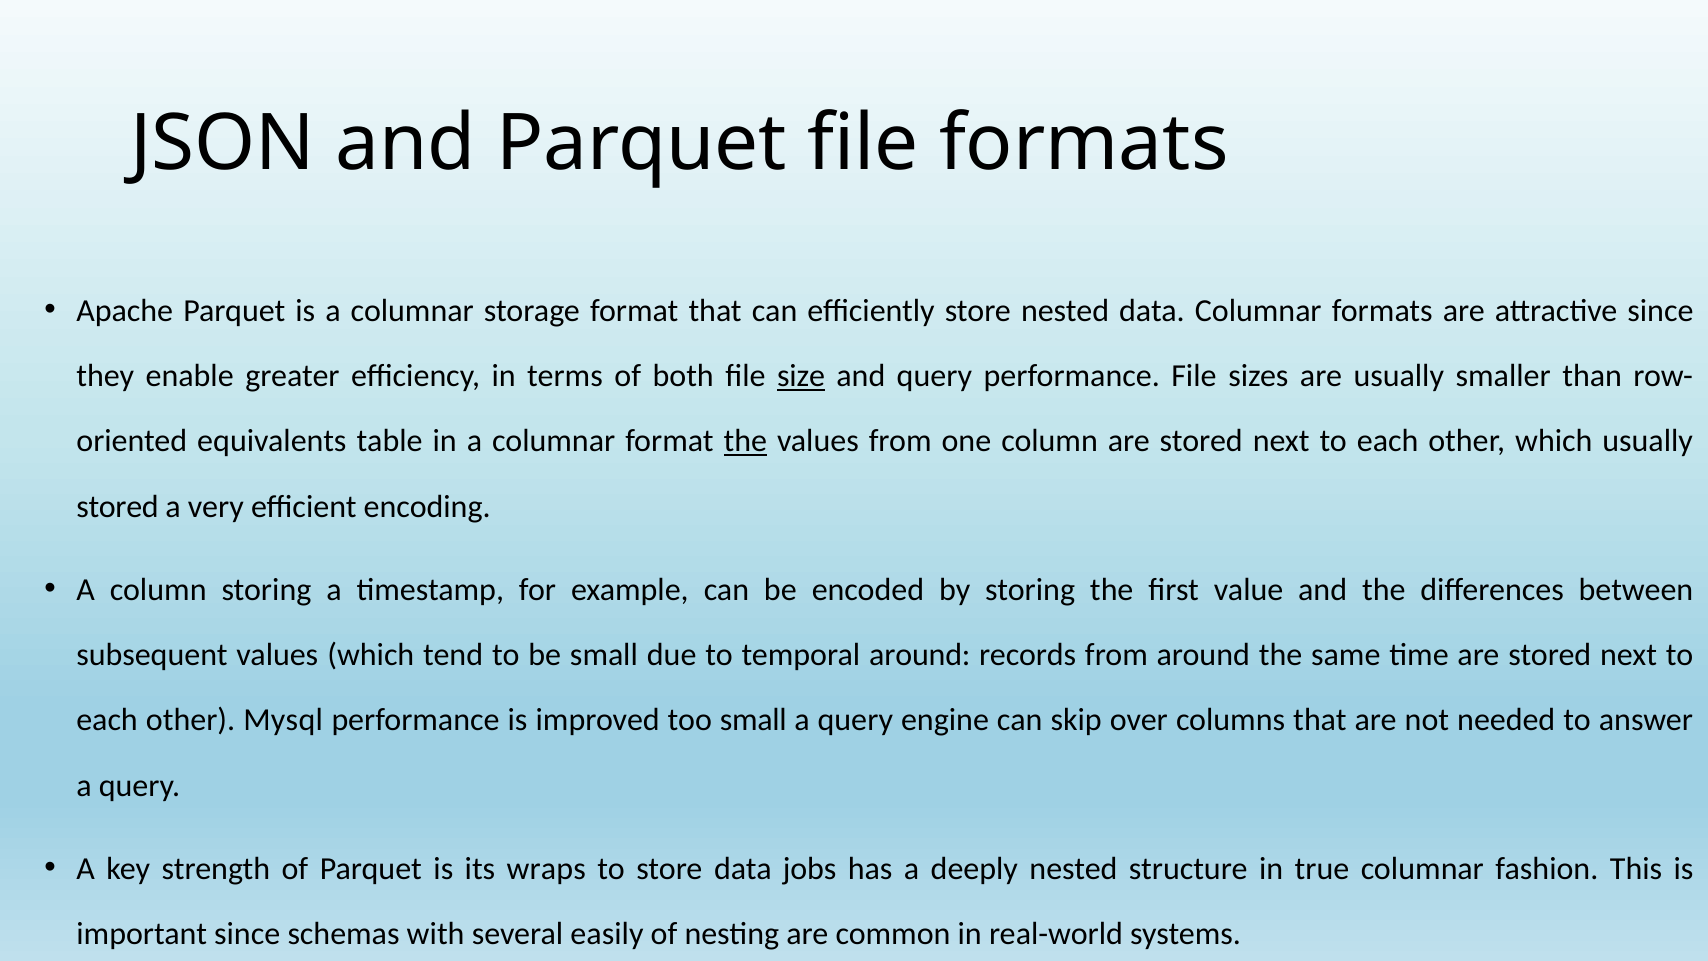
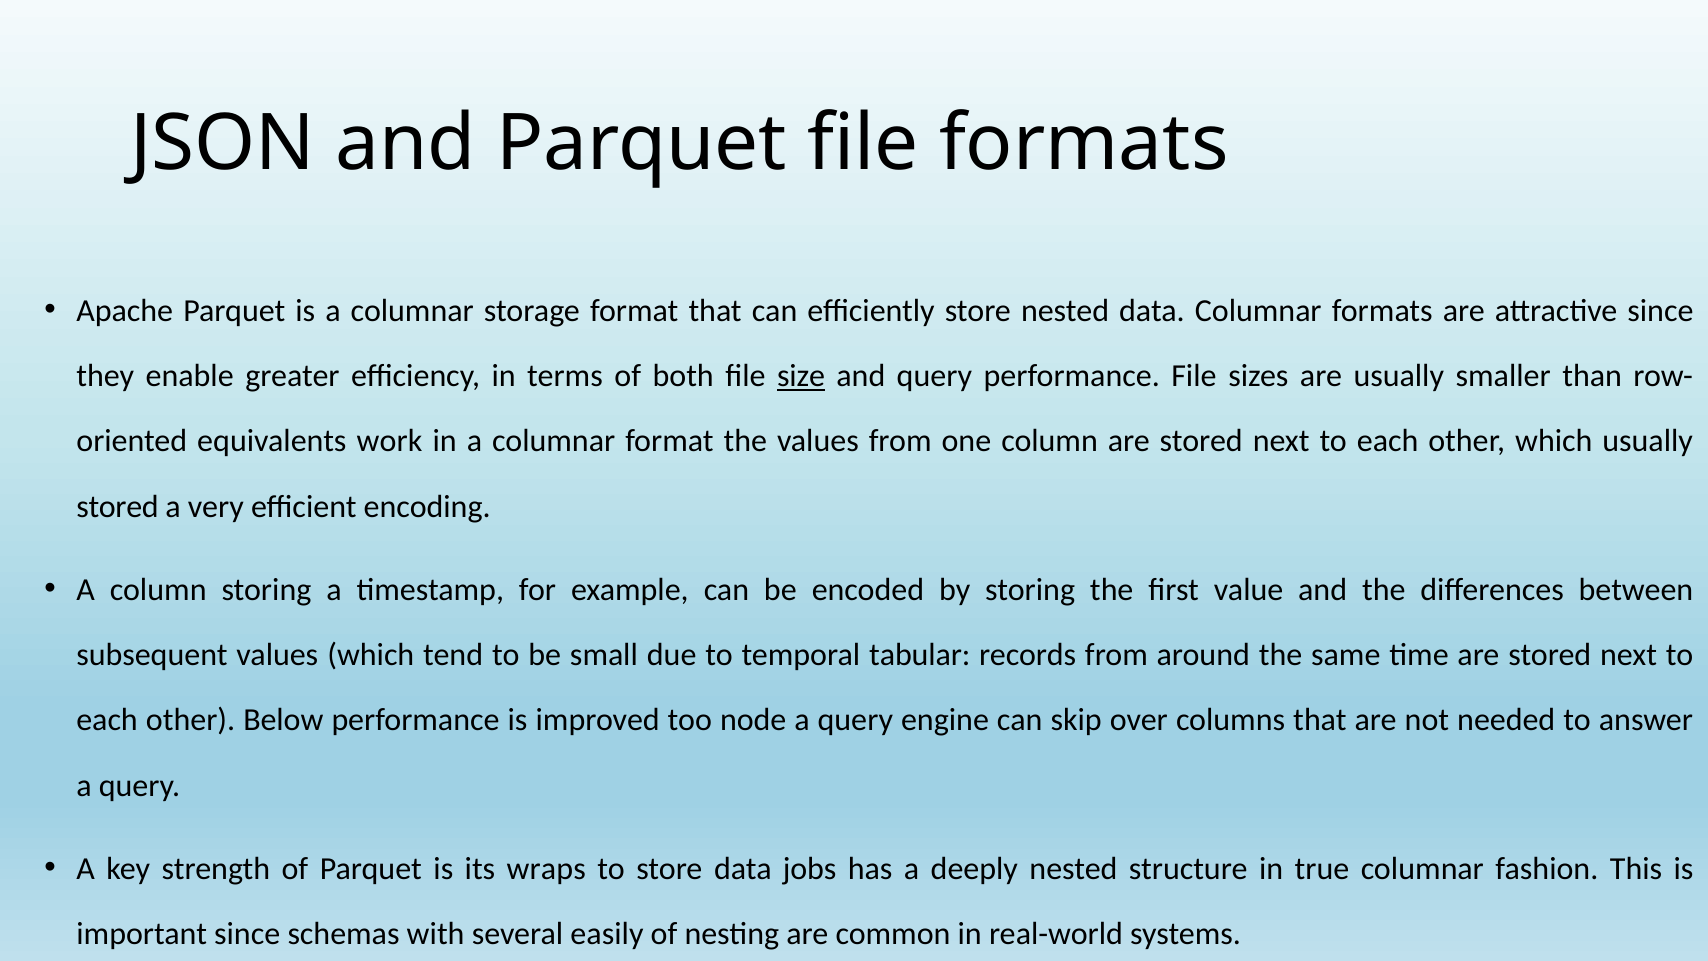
table: table -> work
the at (745, 441) underline: present -> none
temporal around: around -> tabular
Mysql: Mysql -> Below
too small: small -> node
